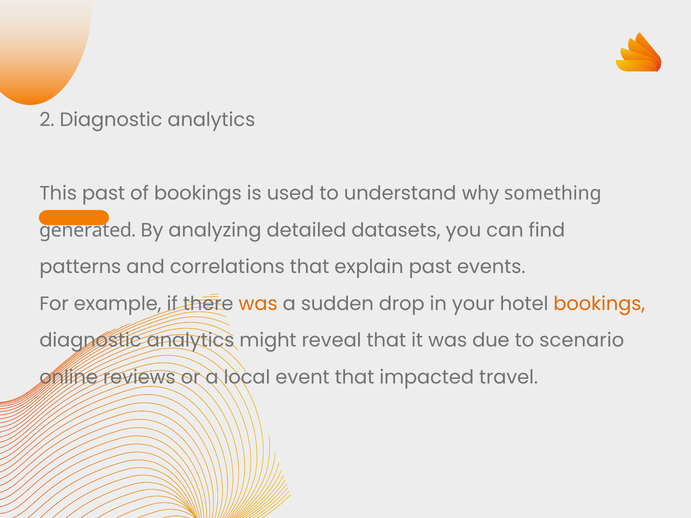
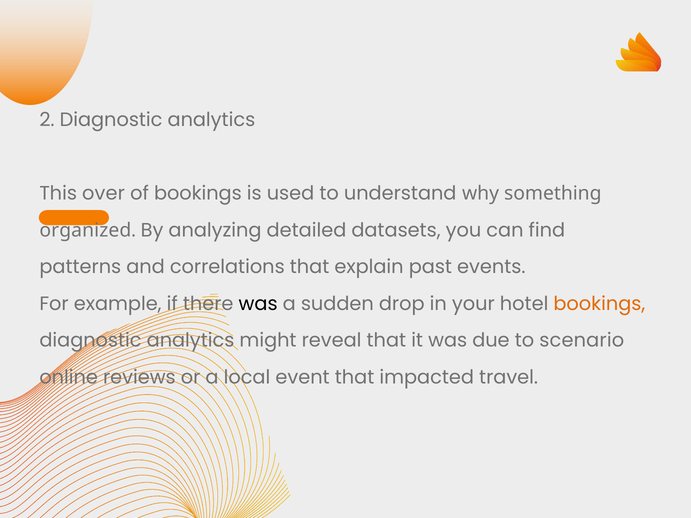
This past: past -> over
generated: generated -> organized
was at (258, 304) colour: orange -> black
